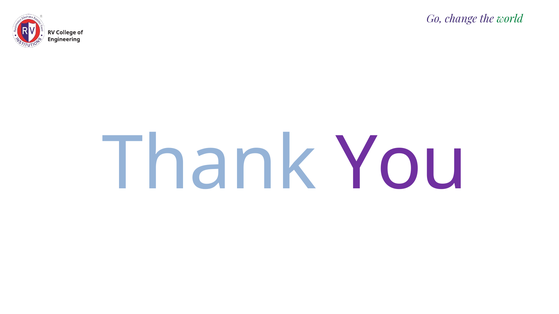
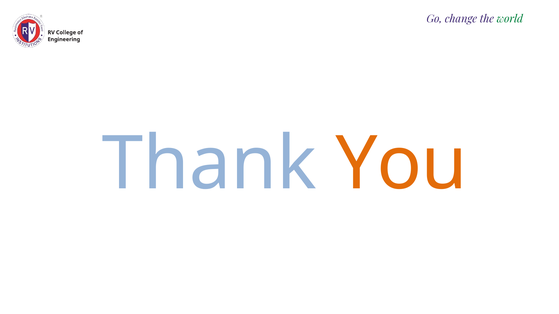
You colour: purple -> orange
